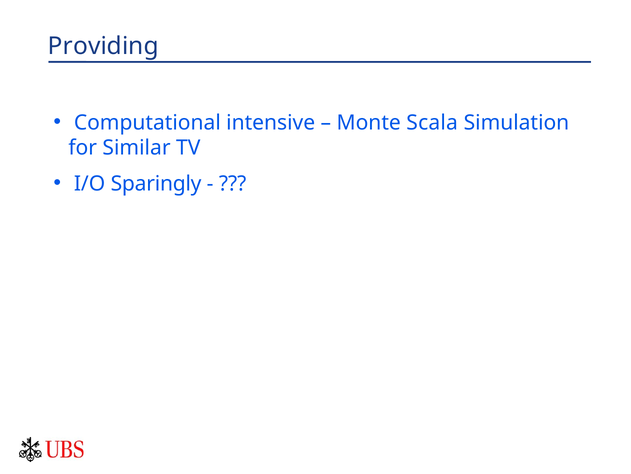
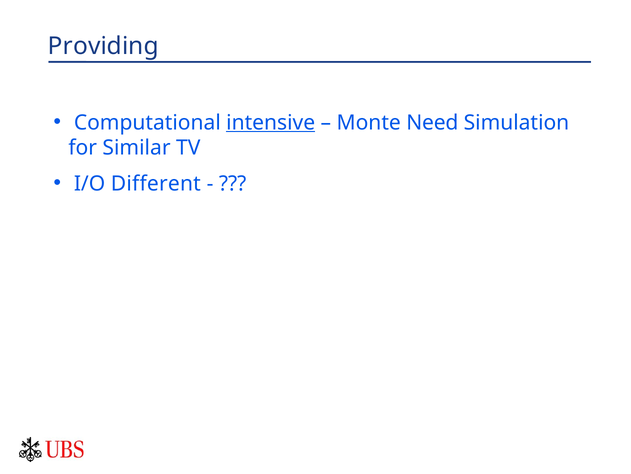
intensive underline: none -> present
Scala: Scala -> Need
Sparingly: Sparingly -> Different
